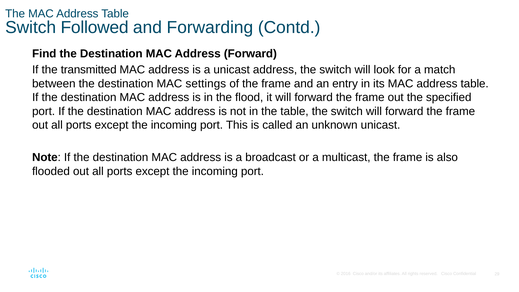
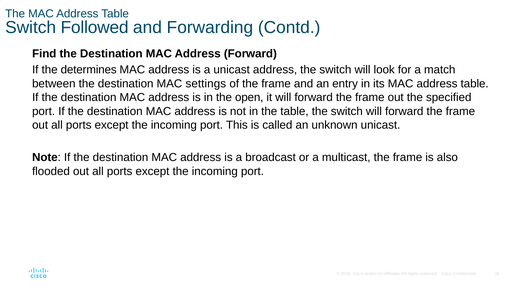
transmitted: transmitted -> determines
flood: flood -> open
